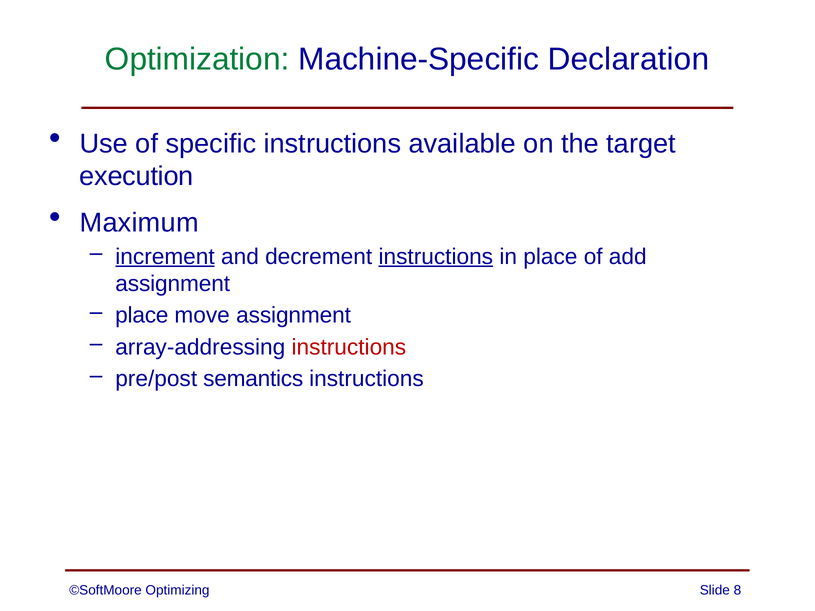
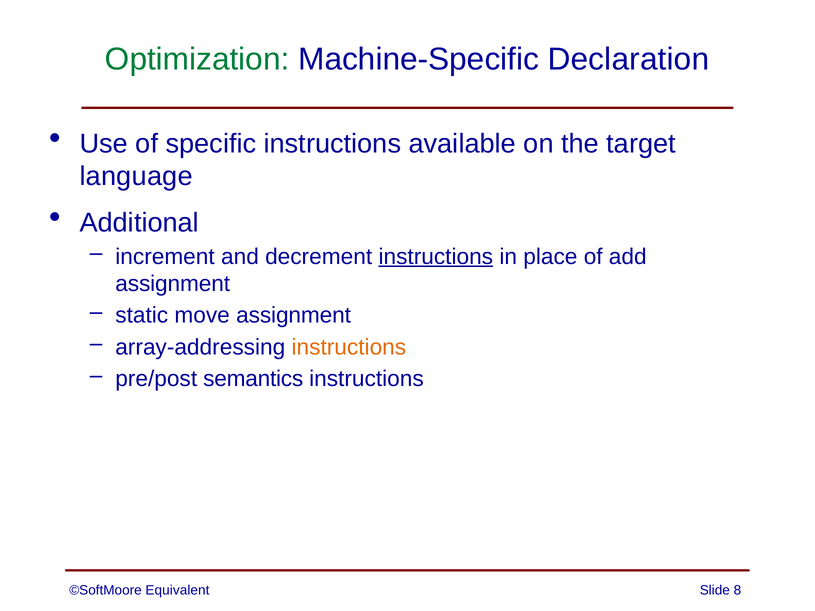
execution: execution -> language
Maximum: Maximum -> Additional
increment underline: present -> none
place at (142, 316): place -> static
instructions at (349, 347) colour: red -> orange
Optimizing: Optimizing -> Equivalent
